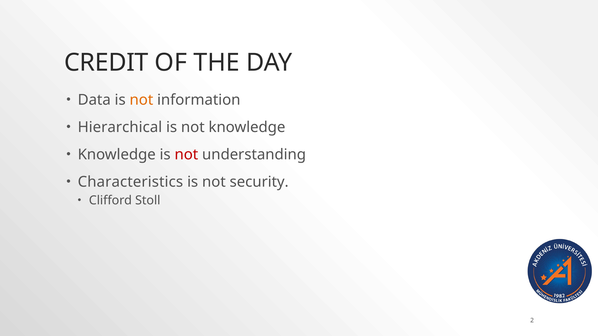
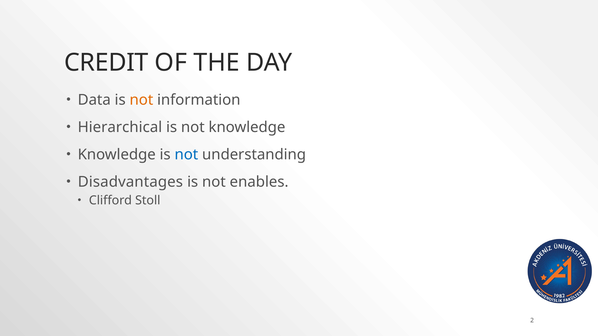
not at (186, 155) colour: red -> blue
Characteristics: Characteristics -> Disadvantages
security: security -> enables
